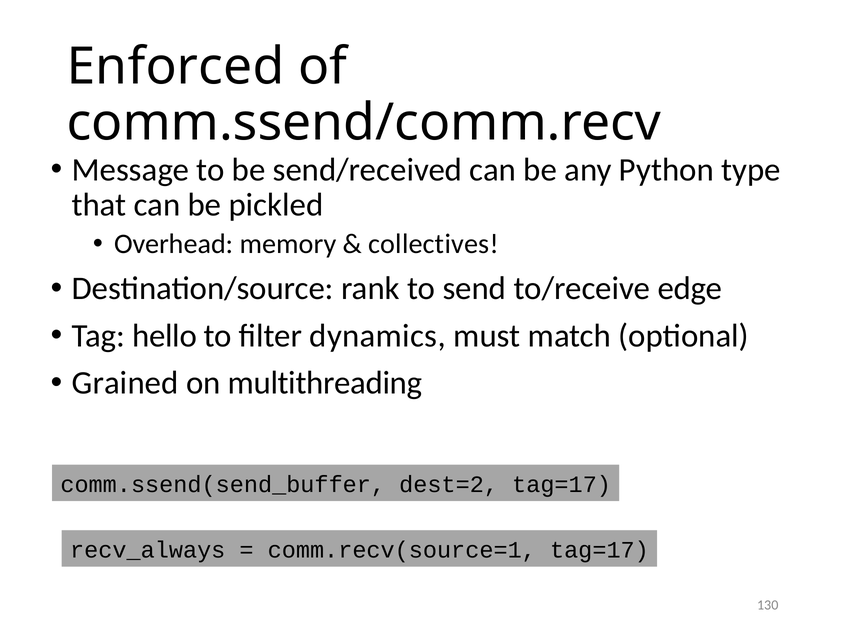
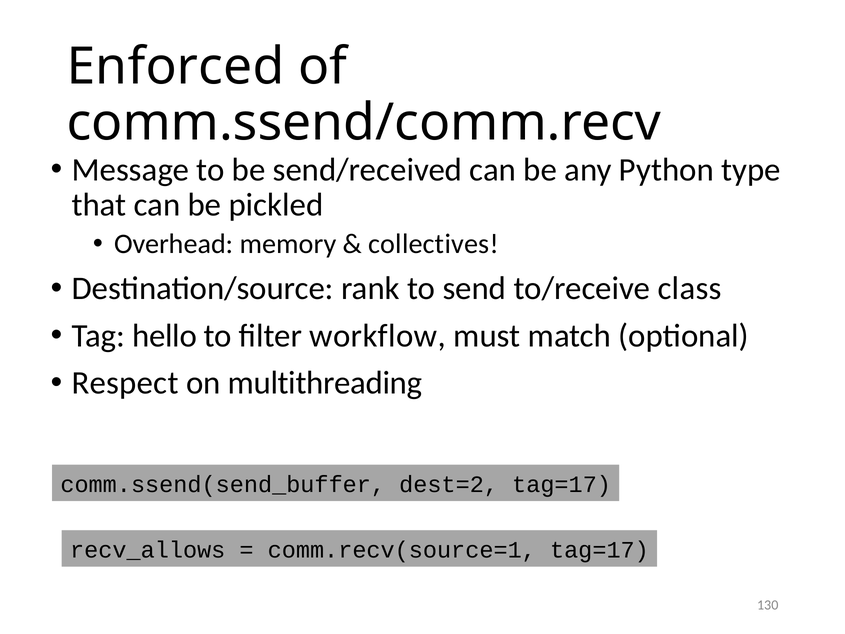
edge: edge -> class
dynamics: dynamics -> workflow
Grained: Grained -> Respect
recv_always: recv_always -> recv_allows
